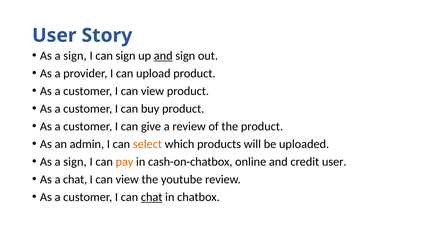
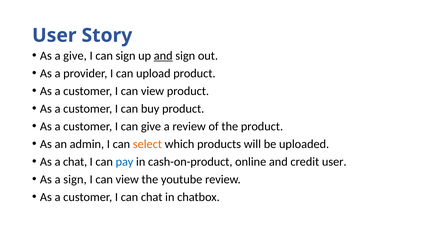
sign at (75, 56): sign -> give
sign at (75, 162): sign -> chat
pay colour: orange -> blue
cash-on-chatbox: cash-on-chatbox -> cash-on-product
a chat: chat -> sign
chat at (152, 197) underline: present -> none
